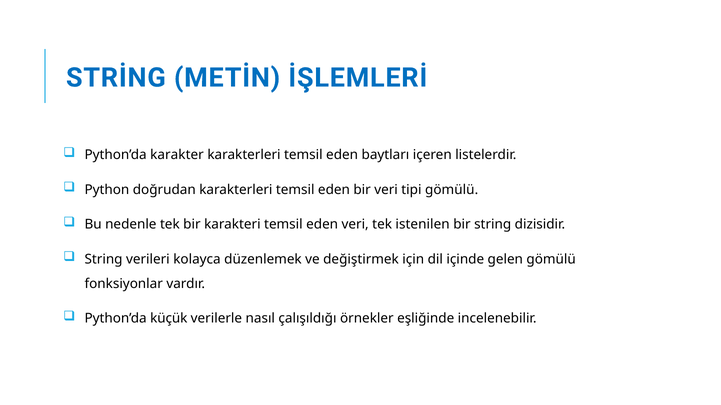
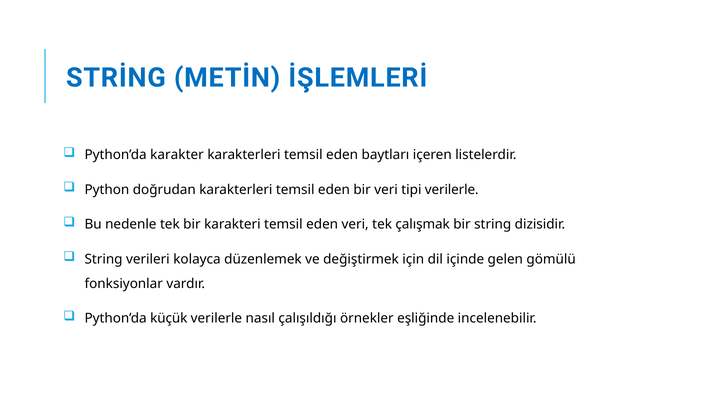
tipi gömülü: gömülü -> verilerle
istenilen: istenilen -> çalışmak
